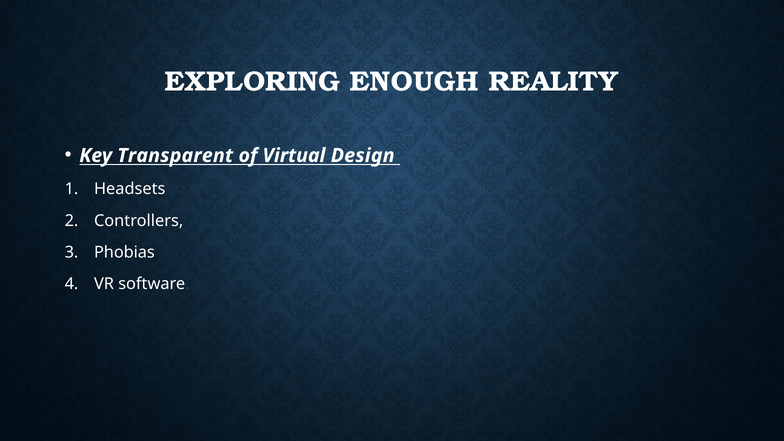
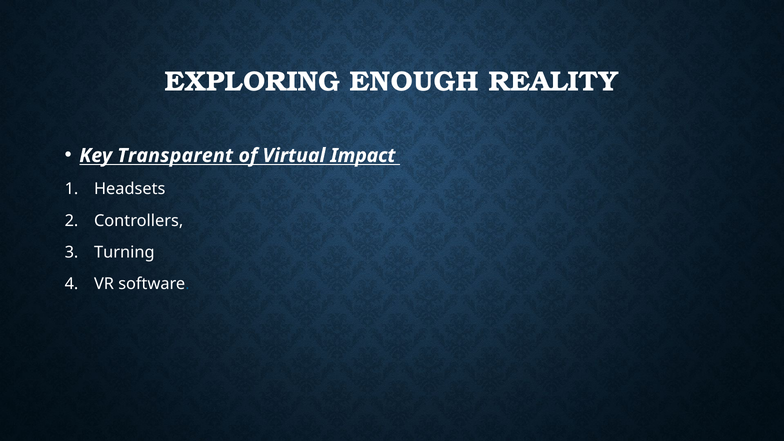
Design: Design -> Impact
Phobias: Phobias -> Turning
